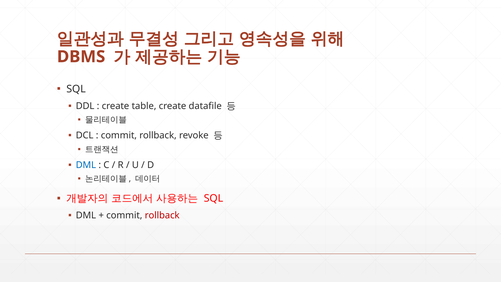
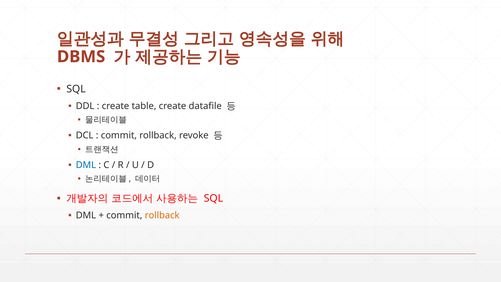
rollback at (162, 215) colour: red -> orange
